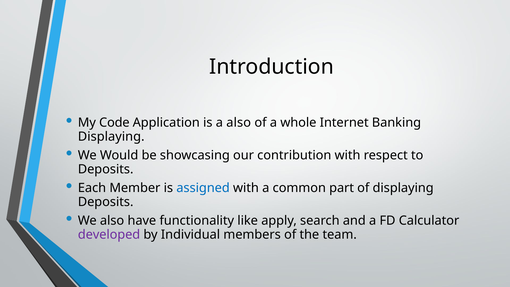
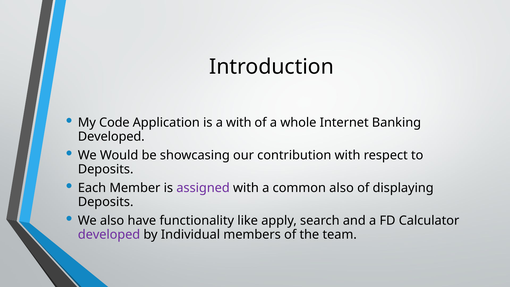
a also: also -> with
Displaying at (111, 136): Displaying -> Developed
assigned colour: blue -> purple
common part: part -> also
